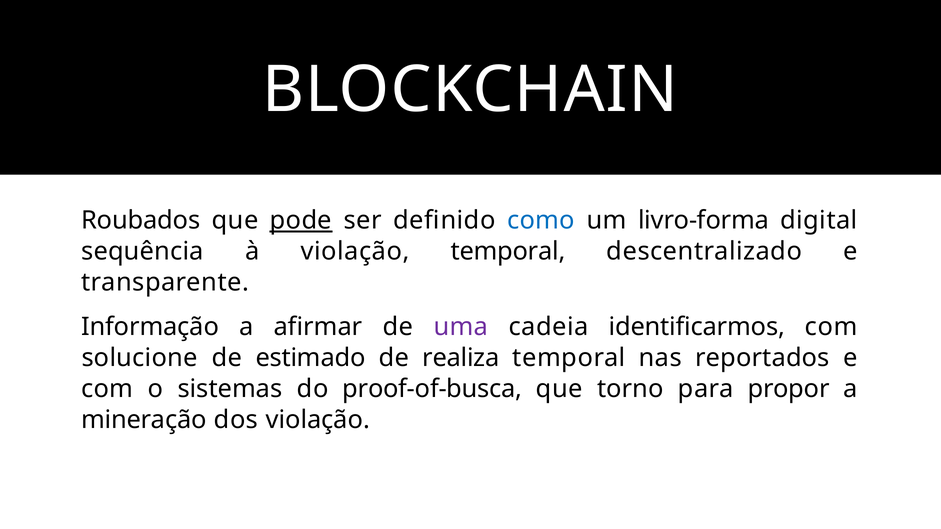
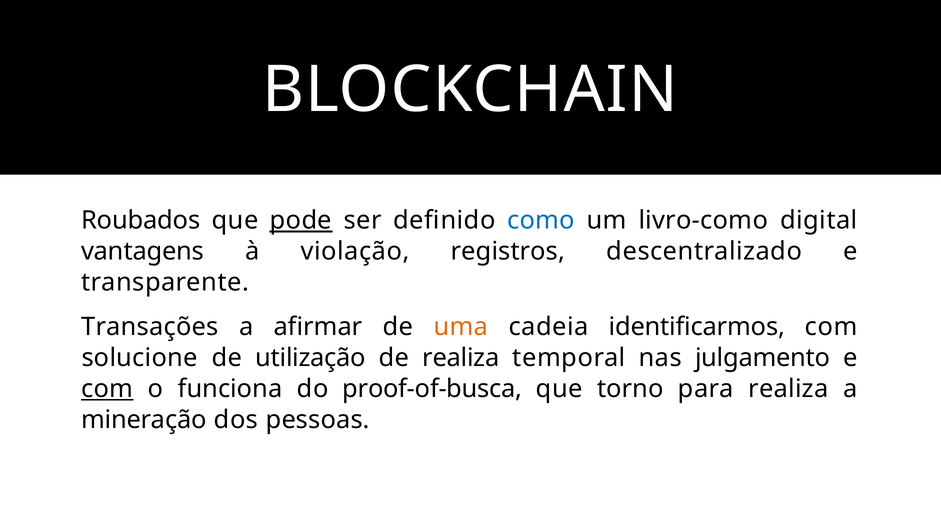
livro-forma: livro-forma -> livro-como
sequência: sequência -> vantagens
violação temporal: temporal -> registros
Informação: Informação -> Transações
uma colour: purple -> orange
estimado: estimado -> utilização
reportados: reportados -> julgamento
com at (107, 389) underline: none -> present
sistemas: sistemas -> funciona
para propor: propor -> realiza
dos violação: violação -> pessoas
